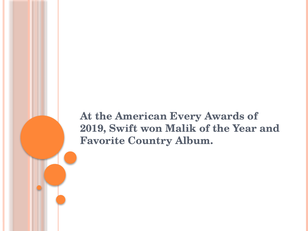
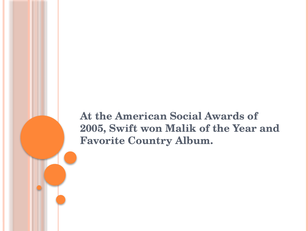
Every: Every -> Social
2019: 2019 -> 2005
